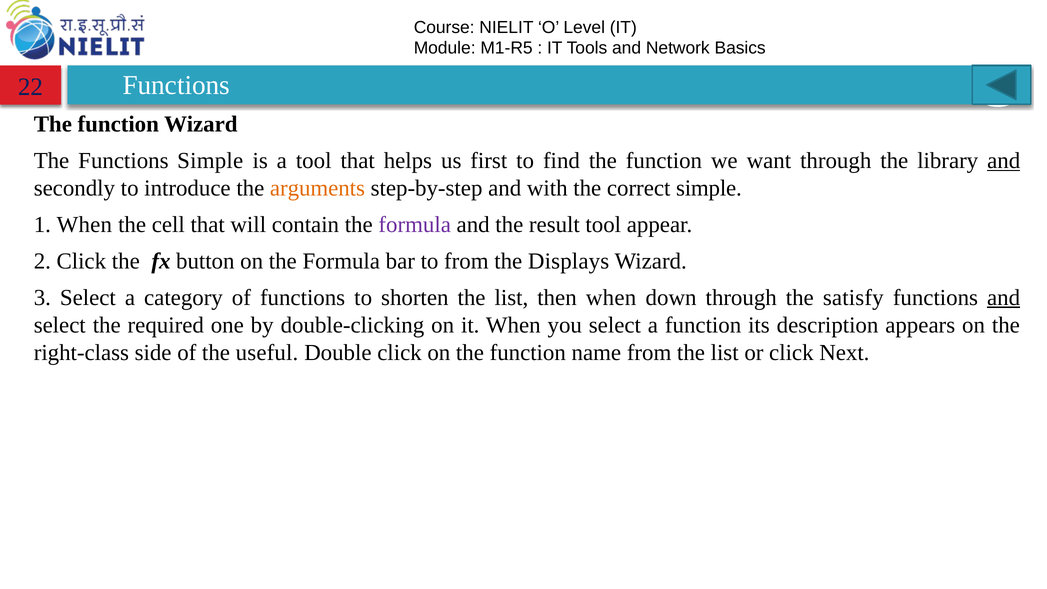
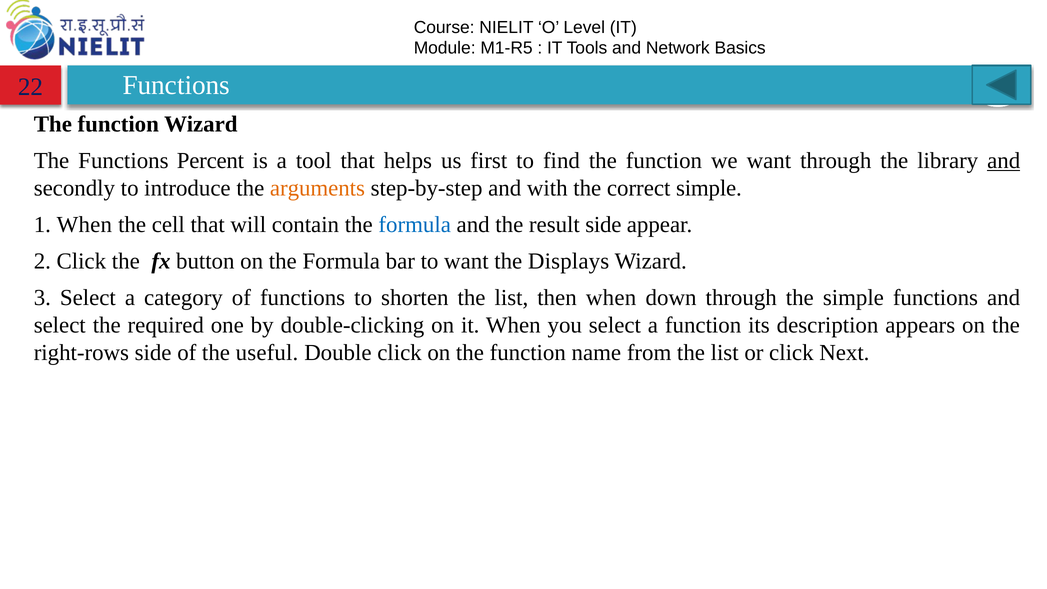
Functions Simple: Simple -> Percent
formula at (415, 225) colour: purple -> blue
result tool: tool -> side
to from: from -> want
the satisfy: satisfy -> simple
and at (1004, 298) underline: present -> none
right-class: right-class -> right-rows
